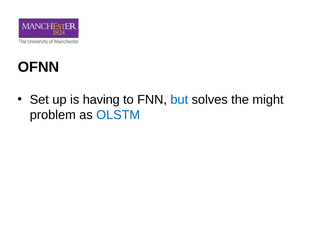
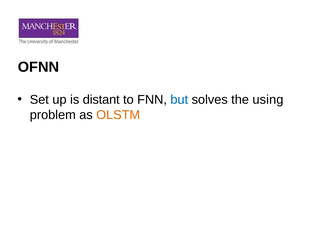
having: having -> distant
might: might -> using
OLSTM colour: blue -> orange
